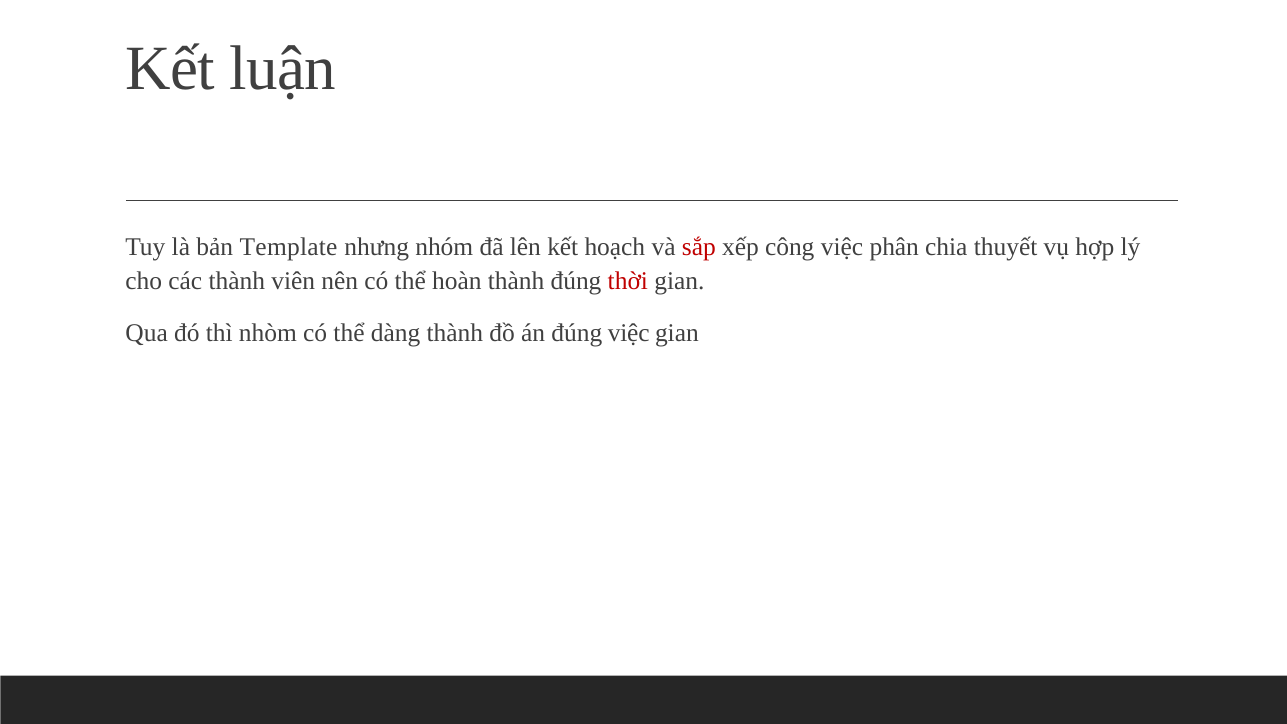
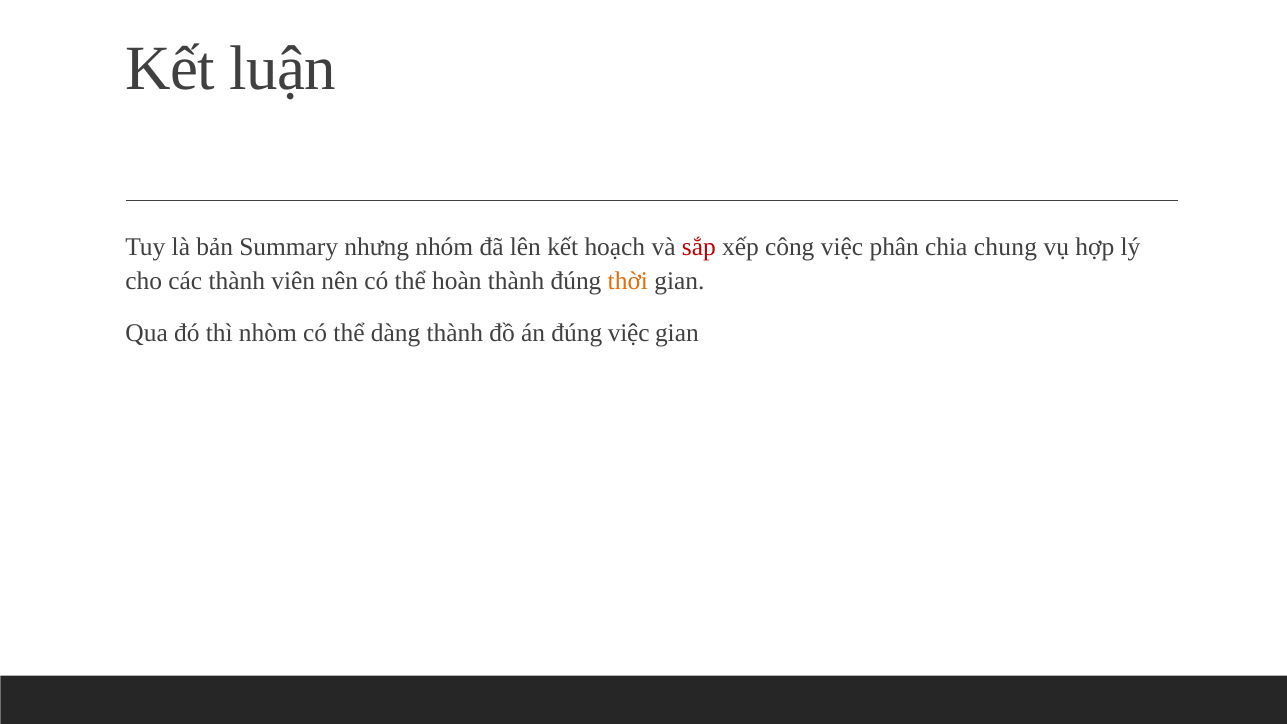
Template: Template -> Summary
thuyết: thuyết -> chung
thời colour: red -> orange
